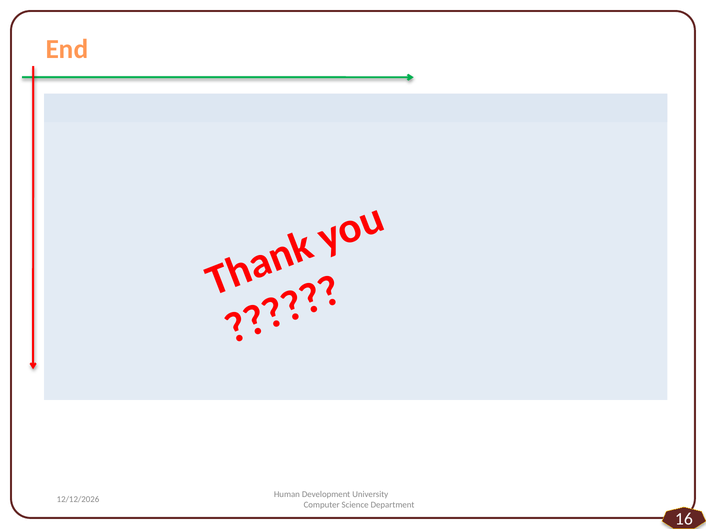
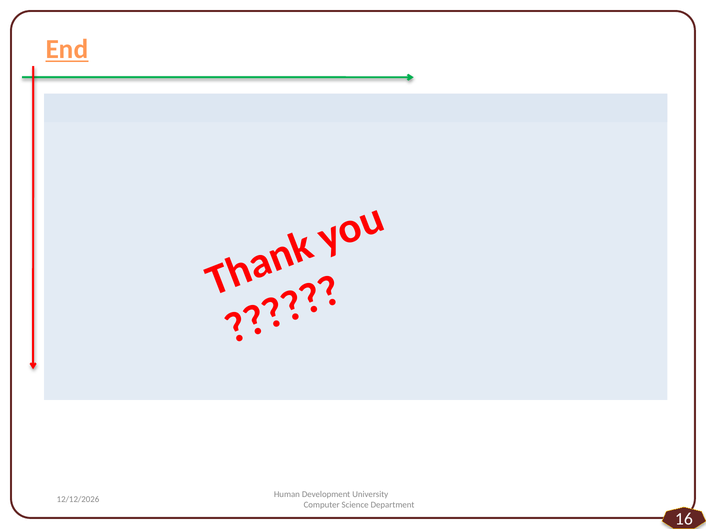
End underline: none -> present
